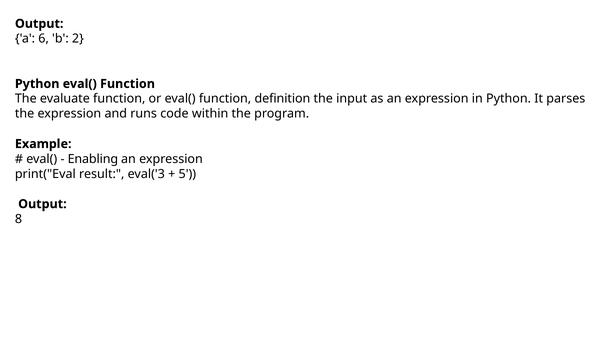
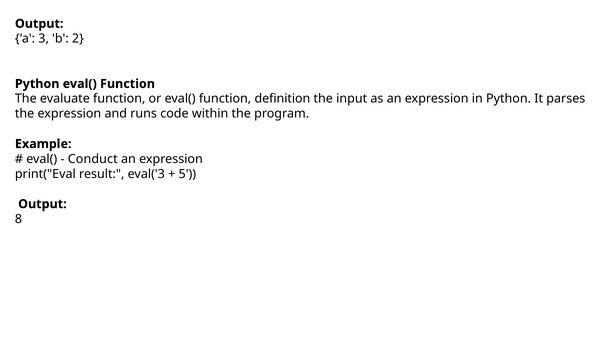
6: 6 -> 3
Enabling: Enabling -> Conduct
